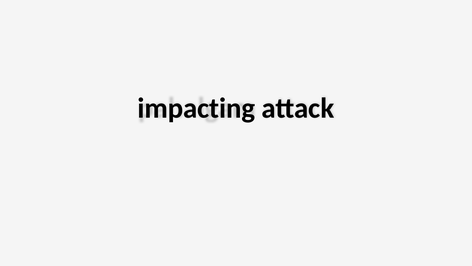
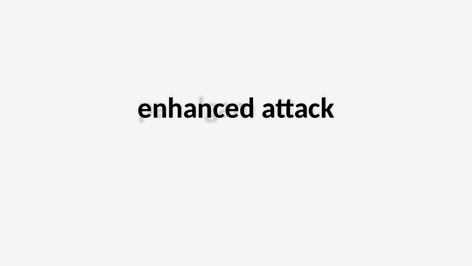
impacting: impacting -> enhanced
